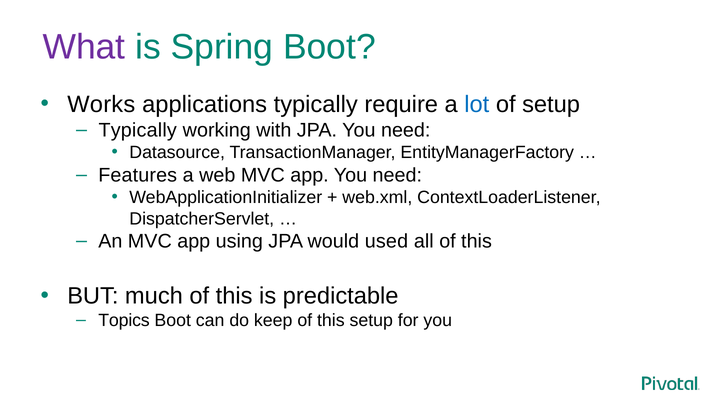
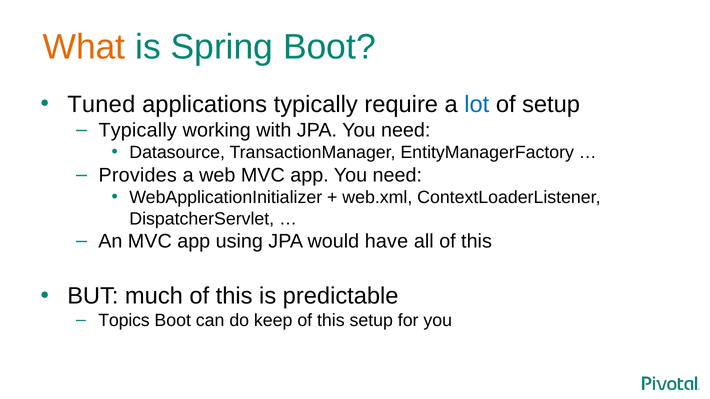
What colour: purple -> orange
Works: Works -> Tuned
Features: Features -> Provides
used: used -> have
